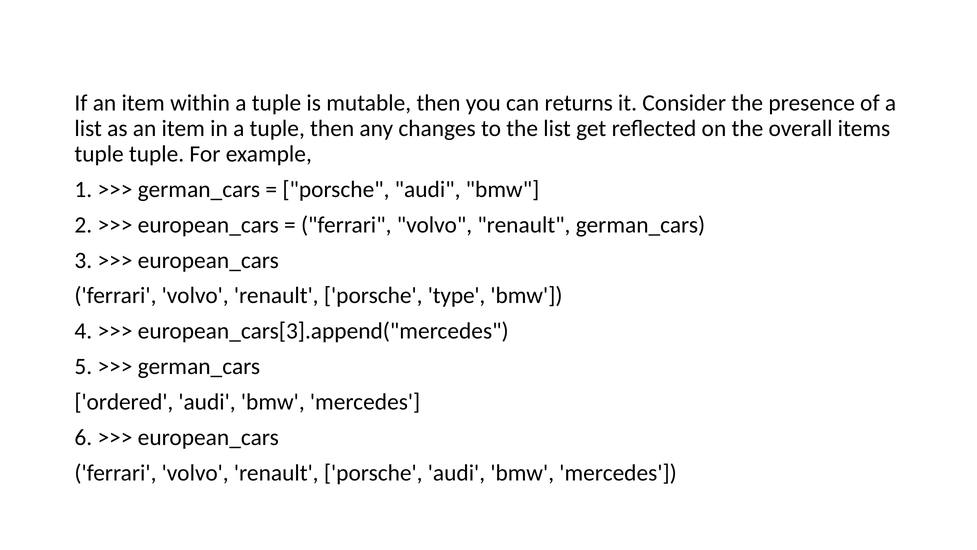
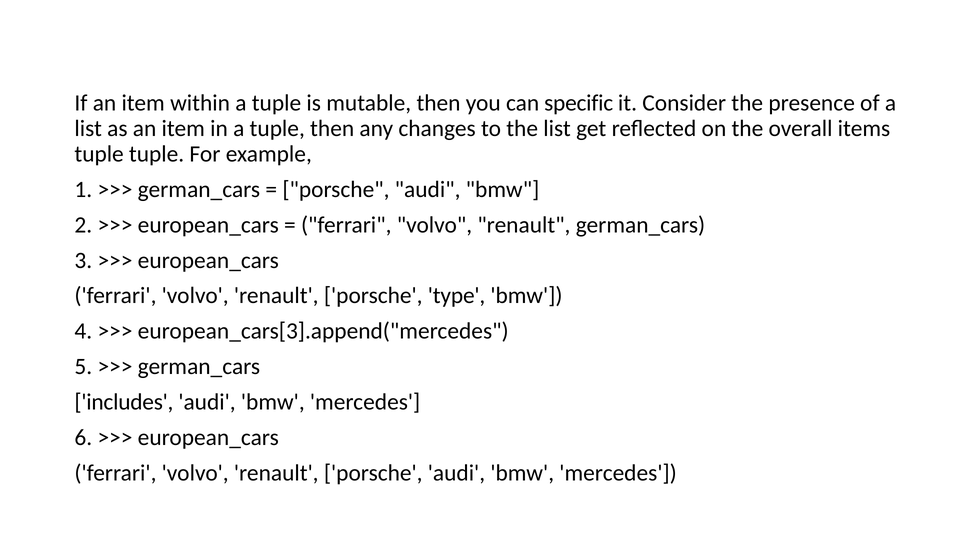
returns: returns -> specific
ordered: ordered -> includes
